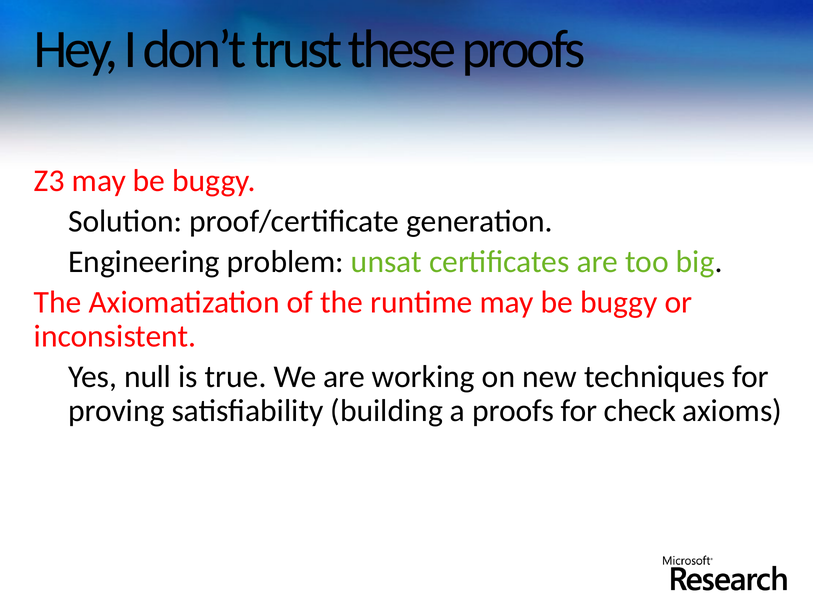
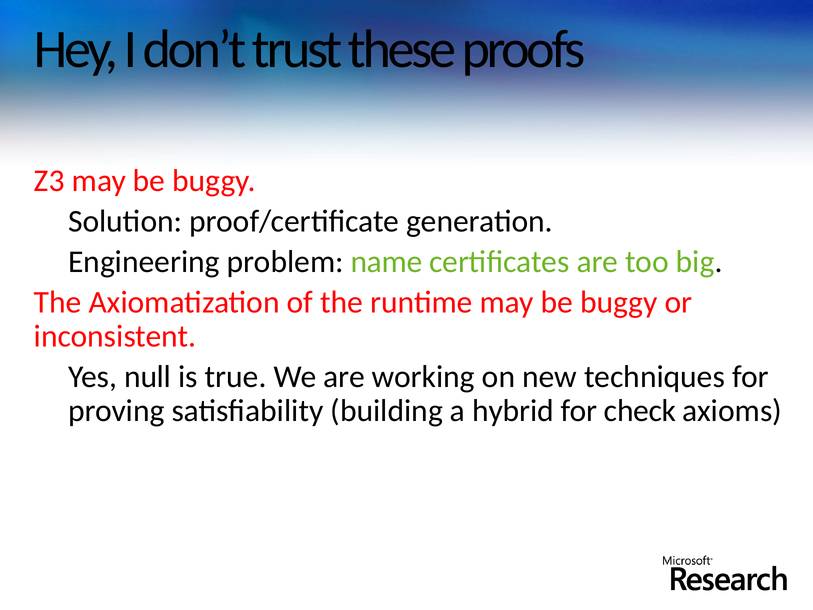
unsat: unsat -> name
a proofs: proofs -> hybrid
